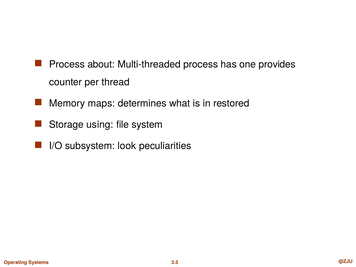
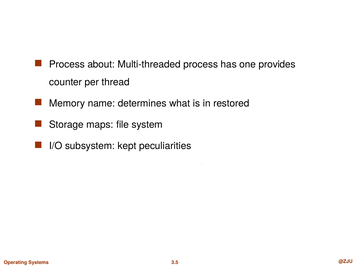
maps: maps -> name
using: using -> maps
look: look -> kept
